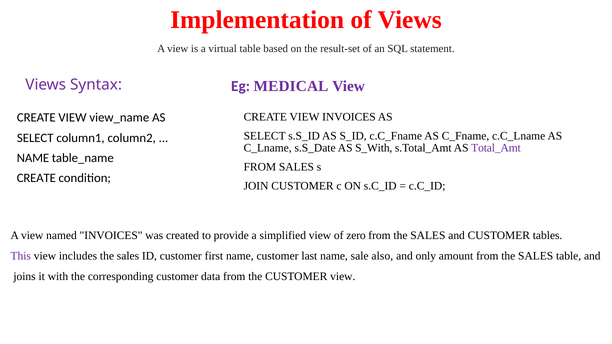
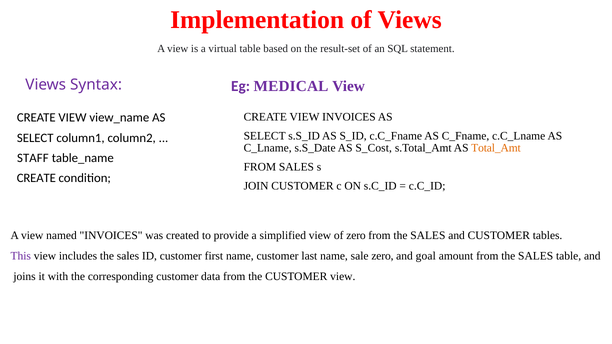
S_With: S_With -> S_Cost
Total_Amt colour: purple -> orange
NAME at (33, 158): NAME -> STAFF
sale also: also -> zero
only: only -> goal
